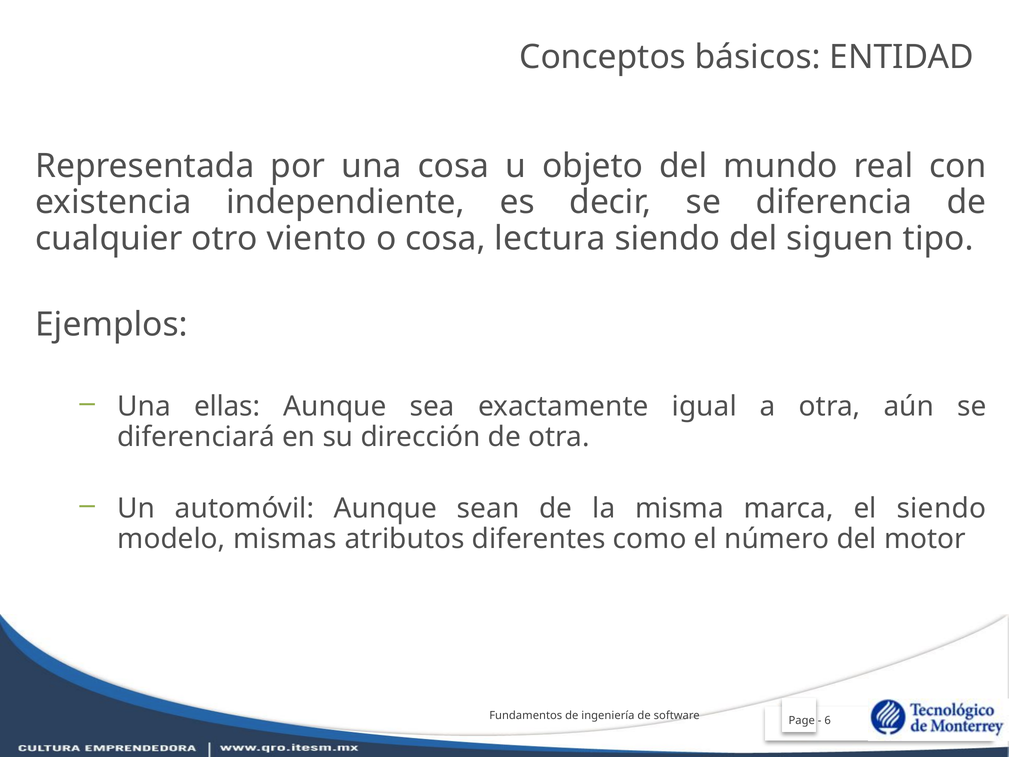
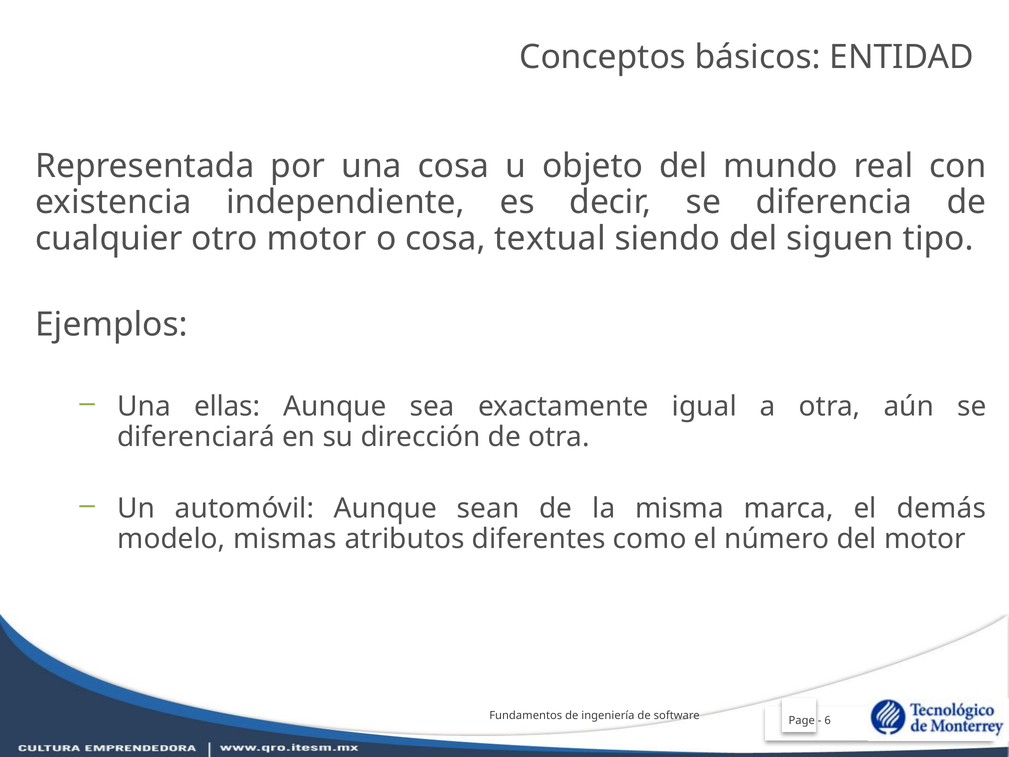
otro viento: viento -> motor
lectura: lectura -> textual
el siendo: siendo -> demás
